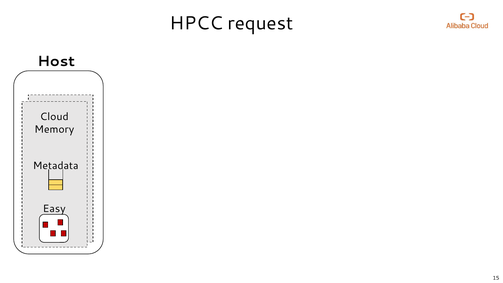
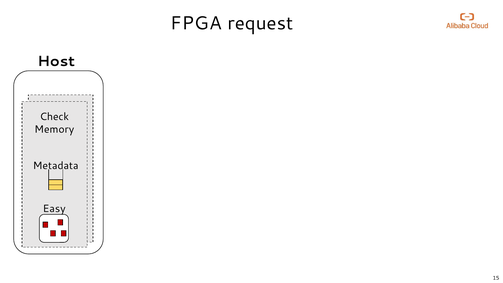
HPCC: HPCC -> FPGA
Cloud: Cloud -> Check
